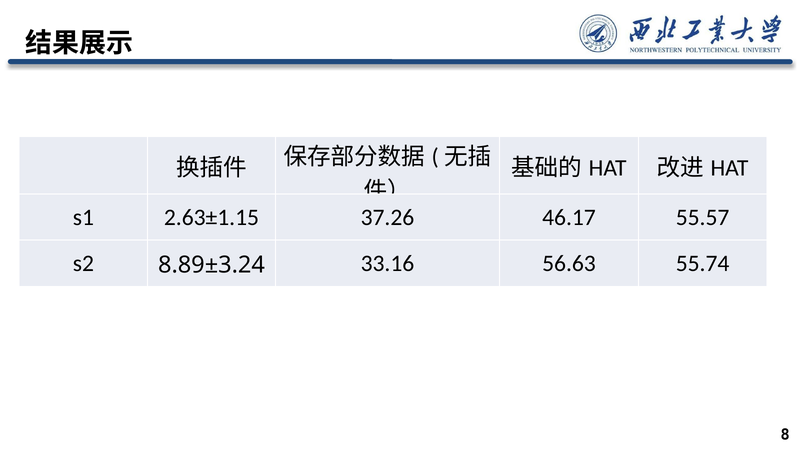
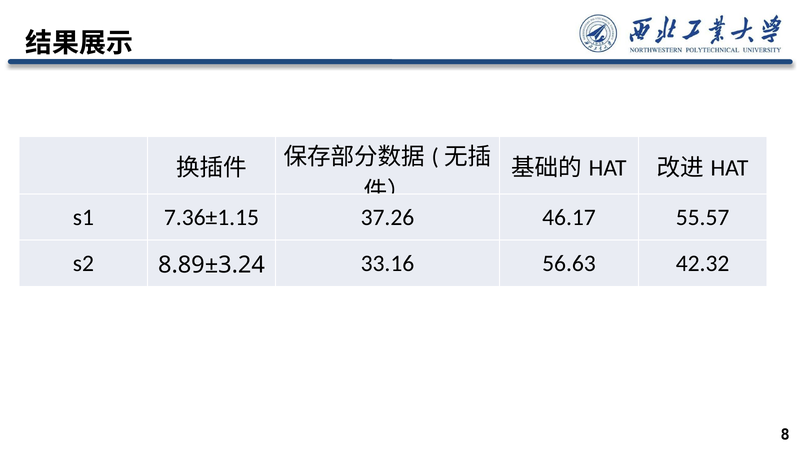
2.63±1.15: 2.63±1.15 -> 7.36±1.15
55.74: 55.74 -> 42.32
